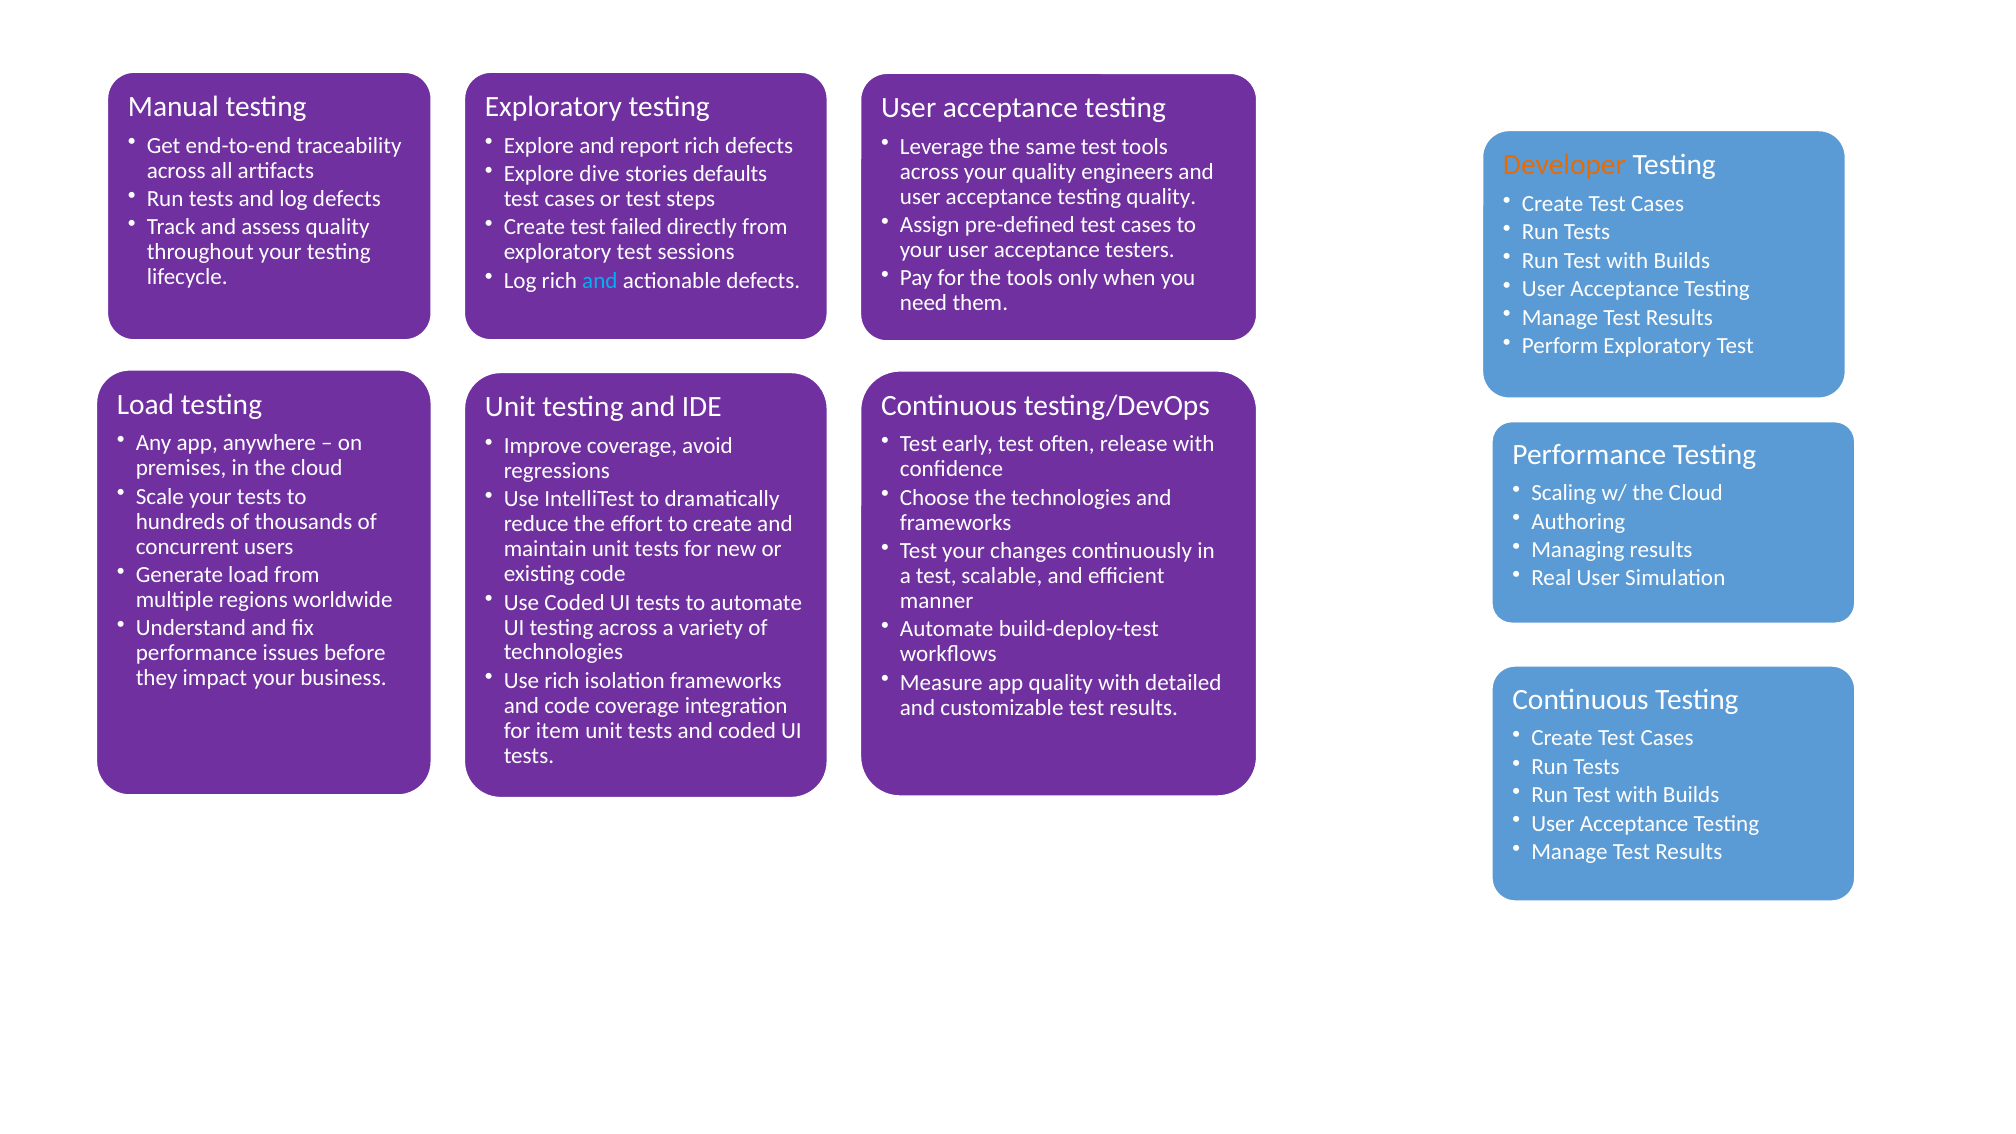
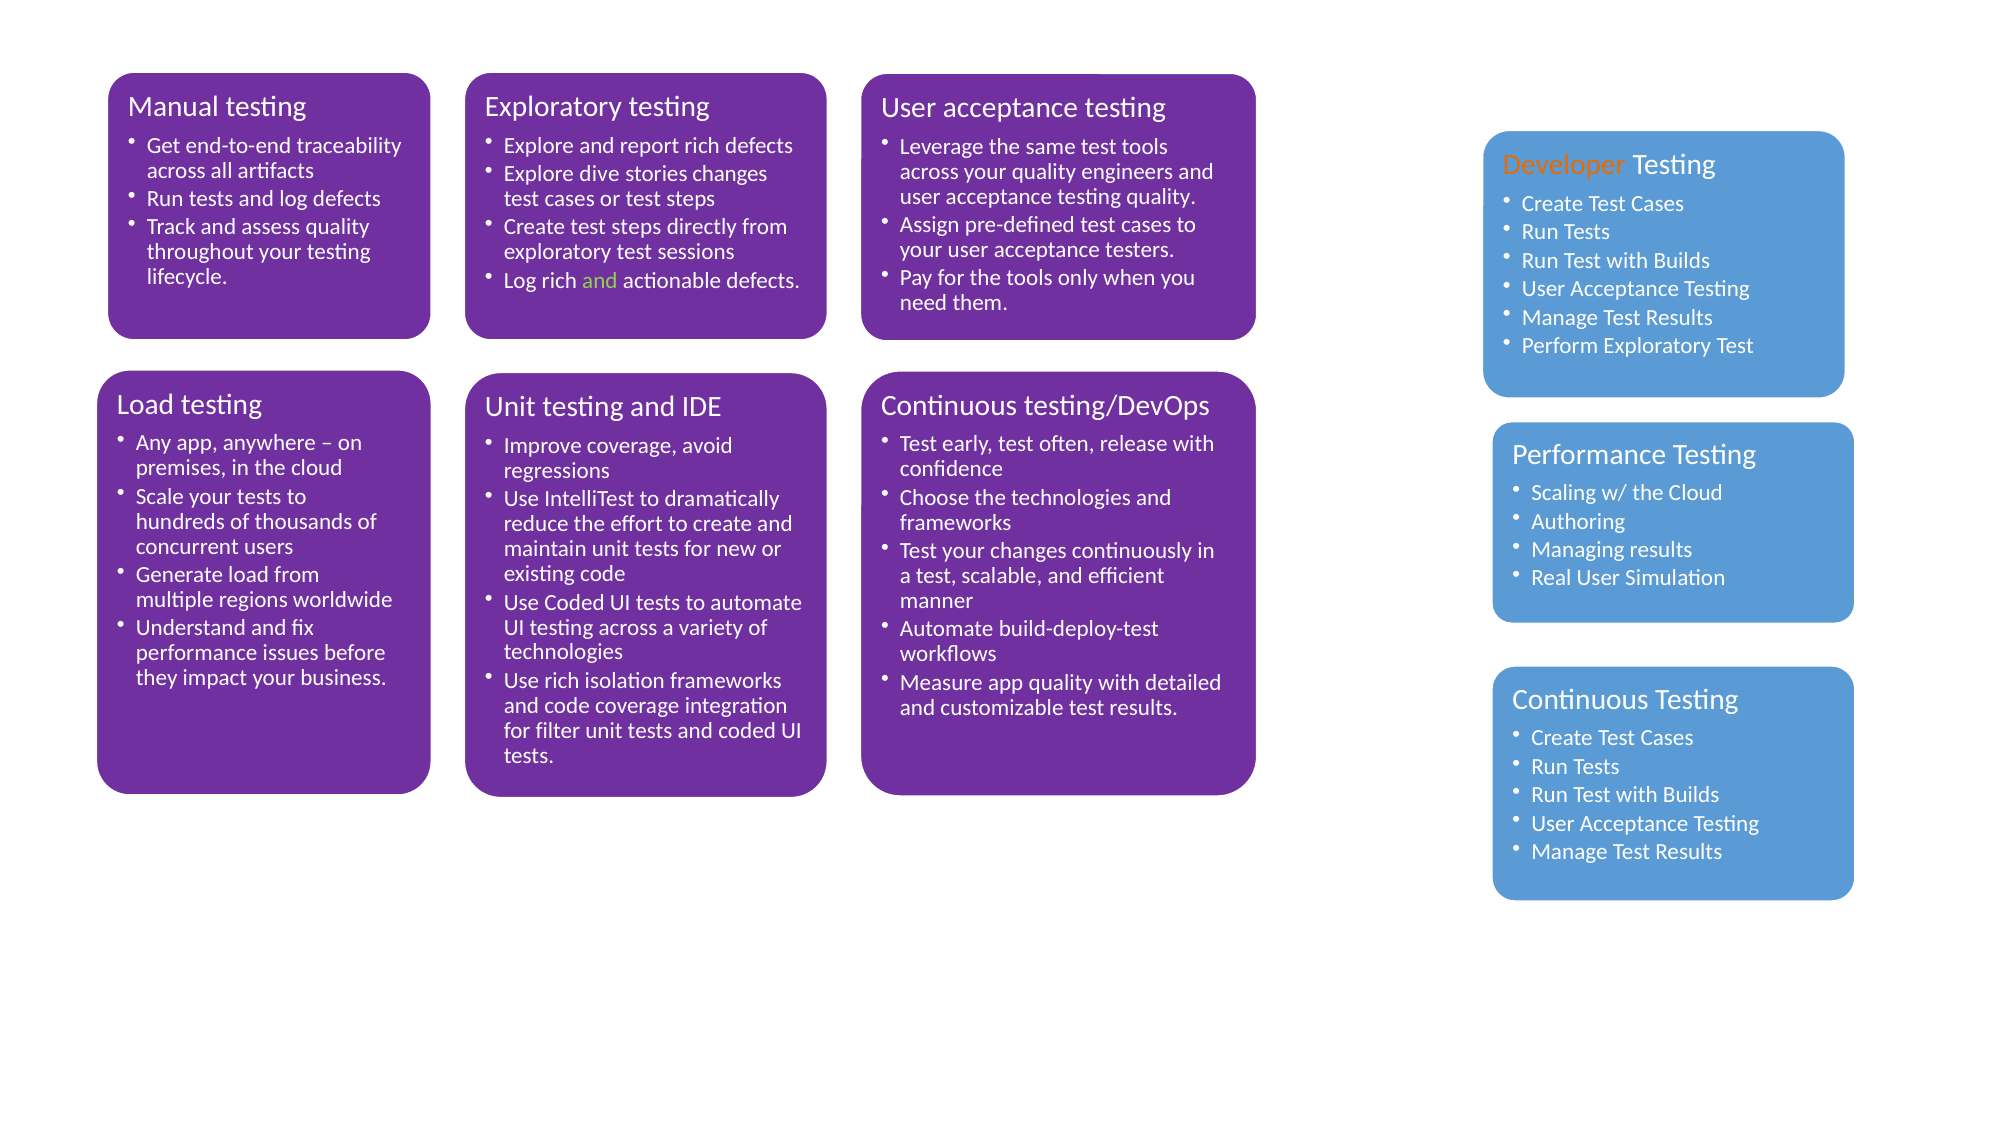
stories defaults: defaults -> changes
Create test failed: failed -> steps
and at (600, 281) colour: light blue -> light green
item: item -> filter
